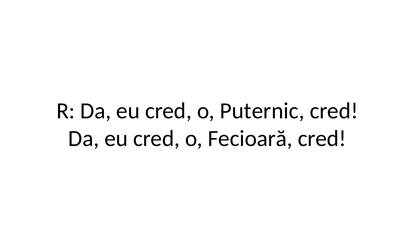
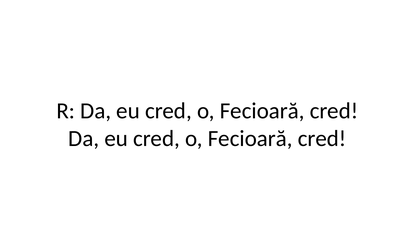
Puternic at (262, 111): Puternic -> Fecioară
